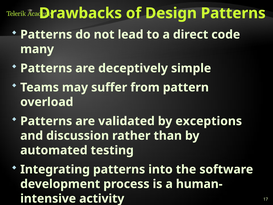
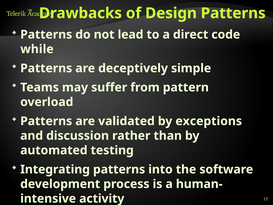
many: many -> while
